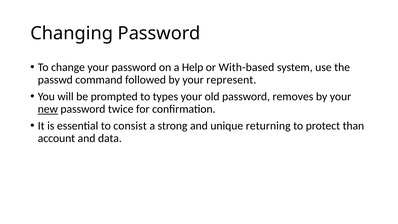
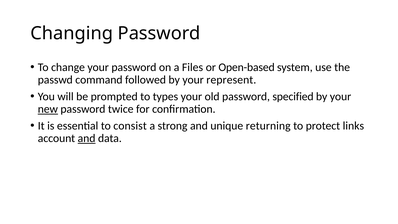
Help: Help -> Files
With-based: With-based -> Open-based
removes: removes -> specified
than: than -> links
and at (87, 138) underline: none -> present
